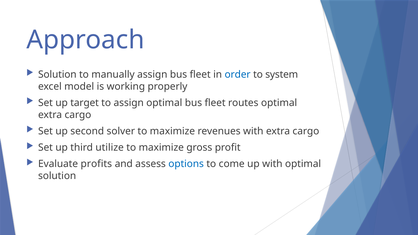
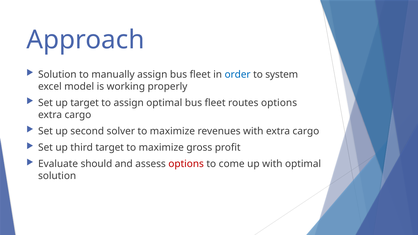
routes optimal: optimal -> options
third utilize: utilize -> target
profits: profits -> should
options at (186, 164) colour: blue -> red
